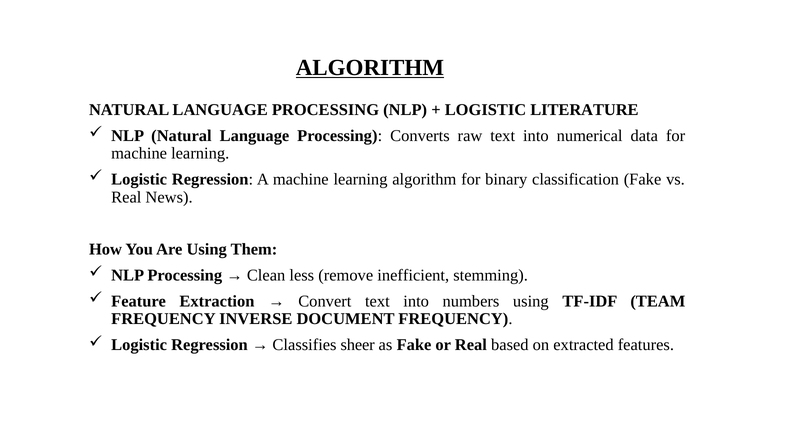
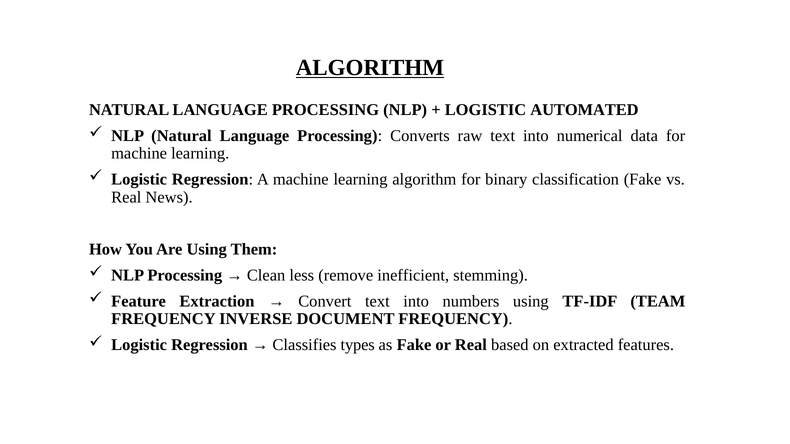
LITERATURE: LITERATURE -> AUTOMATED
sheer: sheer -> types
